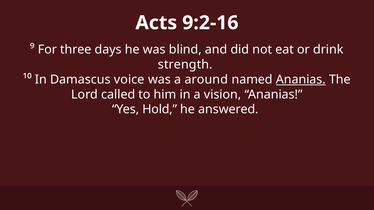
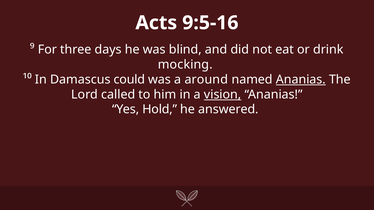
9:2-16: 9:2-16 -> 9:5-16
strength: strength -> mocking
voice: voice -> could
vision underline: none -> present
